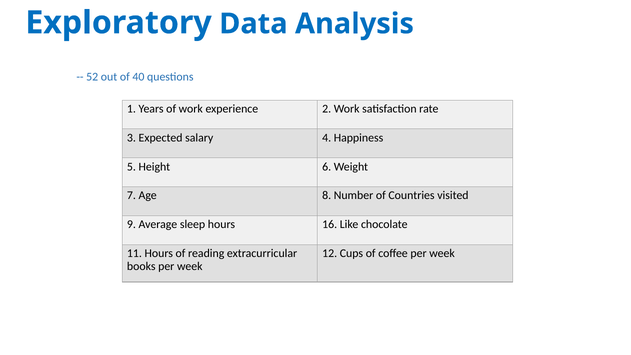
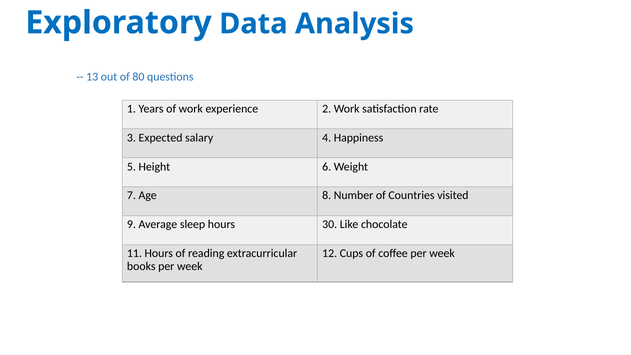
52: 52 -> 13
40: 40 -> 80
16: 16 -> 30
